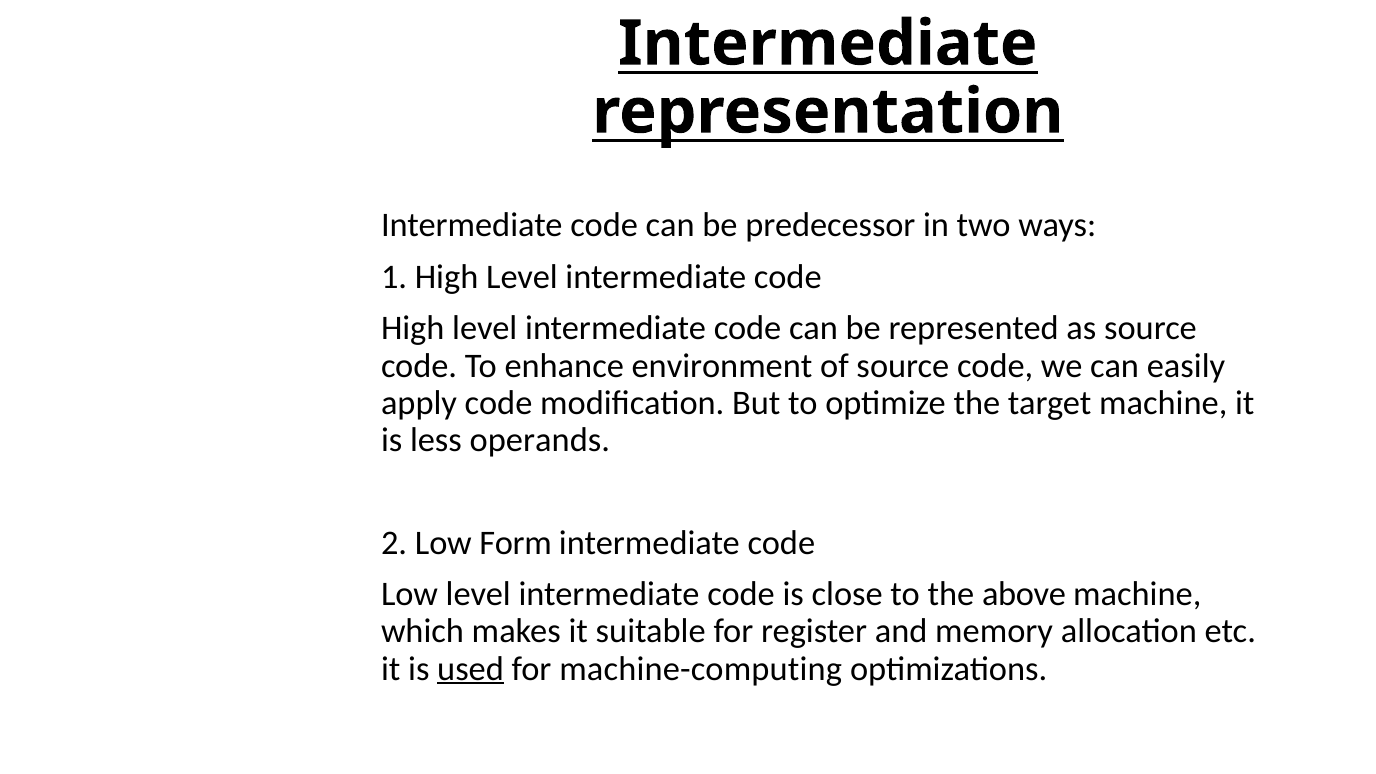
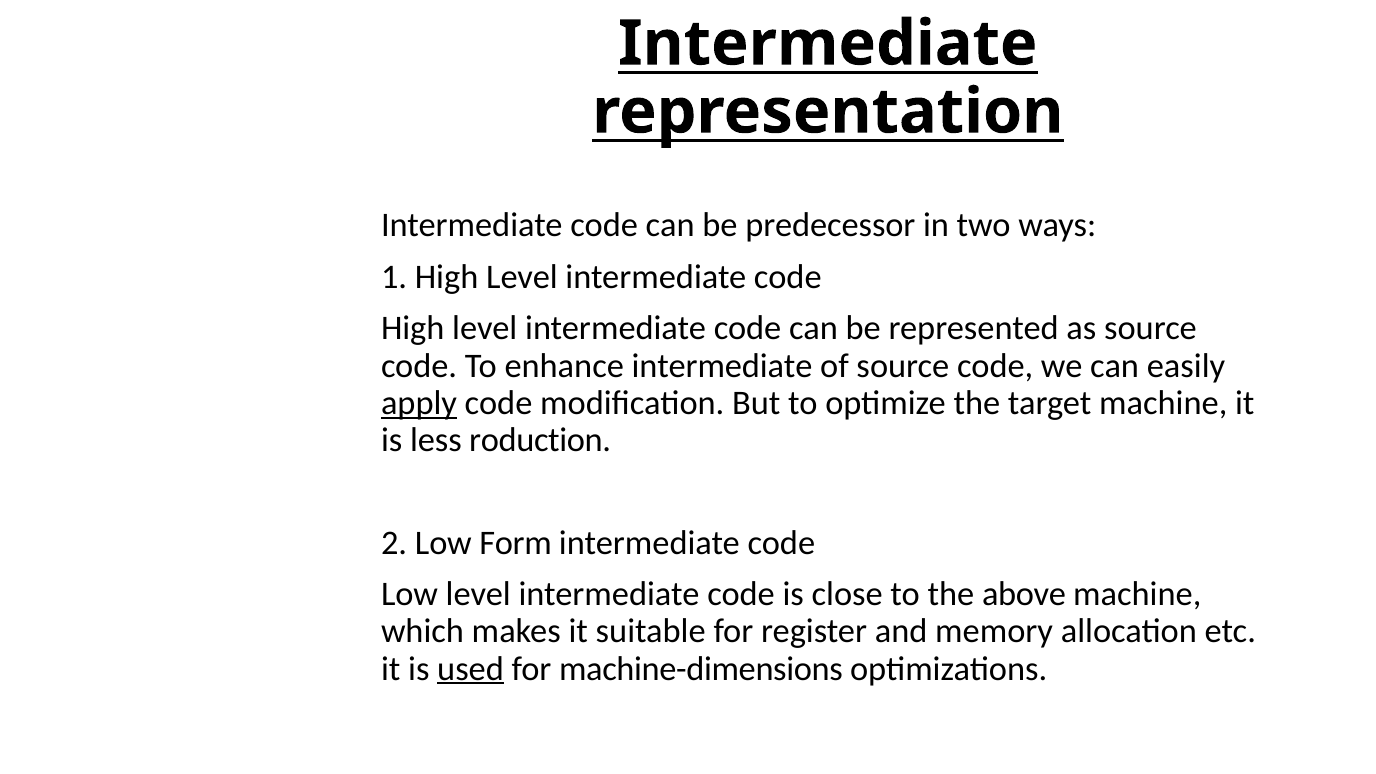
enhance environment: environment -> intermediate
apply underline: none -> present
operands: operands -> roduction
machine-computing: machine-computing -> machine-dimensions
